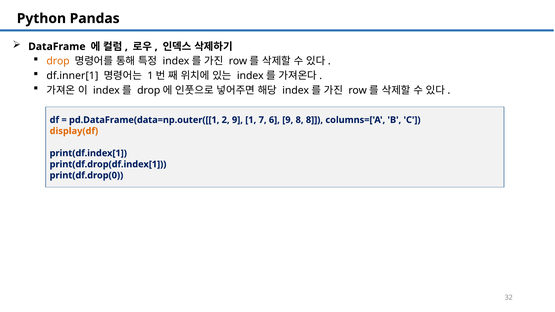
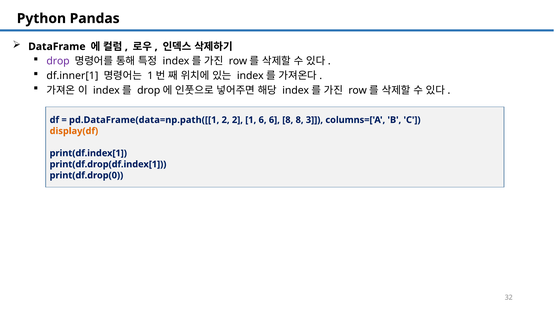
drop colour: orange -> purple
pd.DataFrame(data=np.outer([[1: pd.DataFrame(data=np.outer([[1 -> pd.DataFrame(data=np.path([[1
2 9: 9 -> 2
1 7: 7 -> 6
6 9: 9 -> 8
8 8: 8 -> 3
